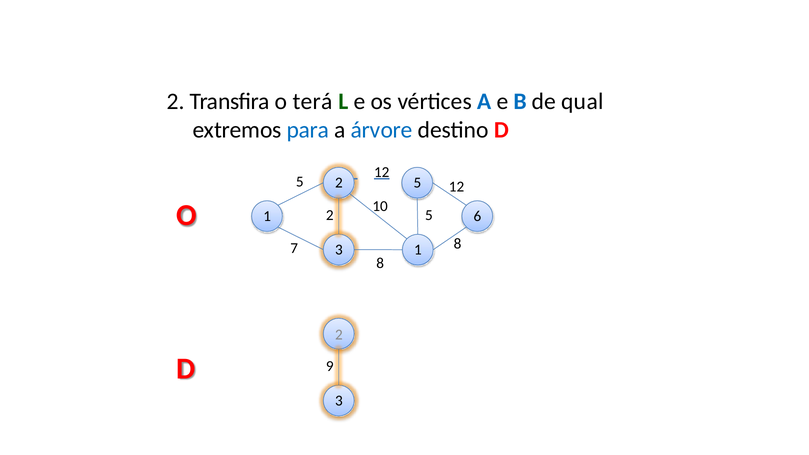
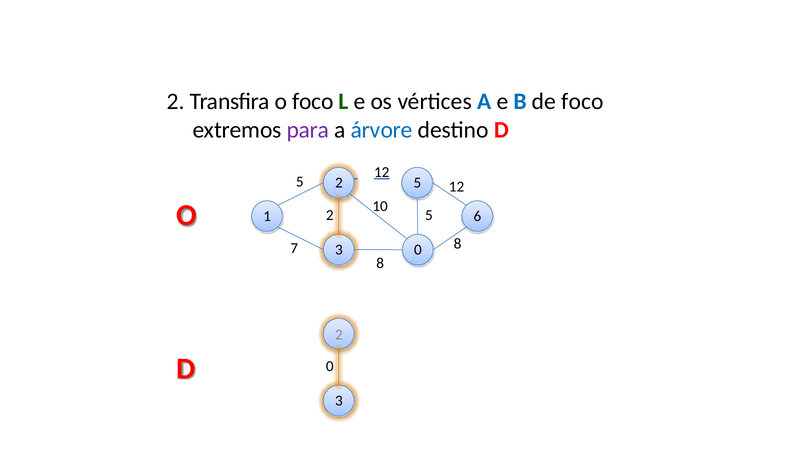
o terá: terá -> foco
de qual: qual -> foco
para colour: blue -> purple
3 1: 1 -> 0
D 9: 9 -> 0
